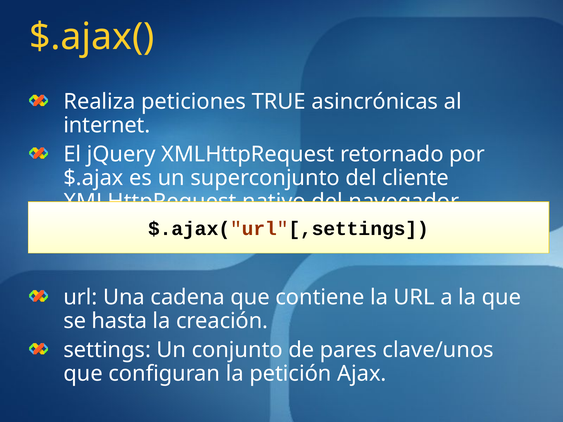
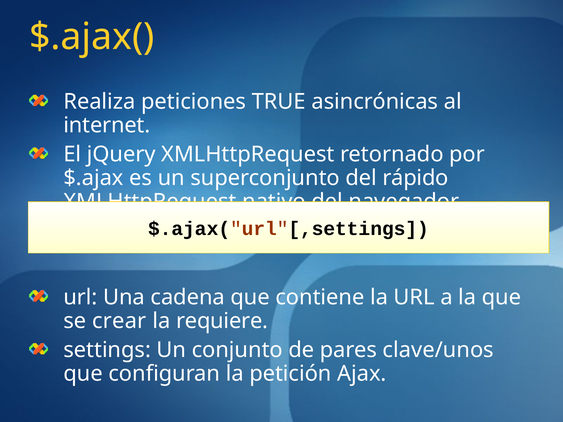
cliente: cliente -> rápido
hasta: hasta -> crear
creación: creación -> requiere
